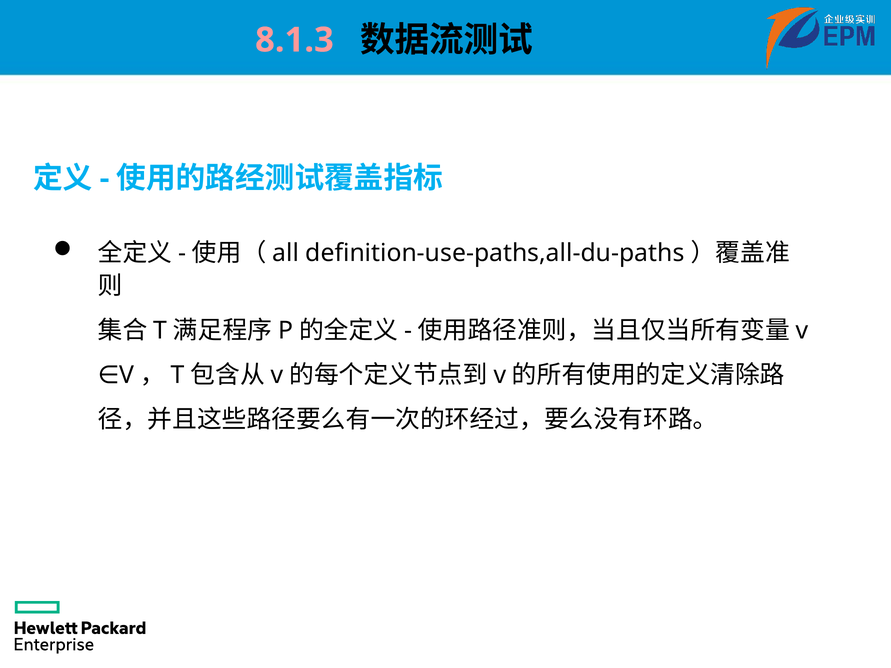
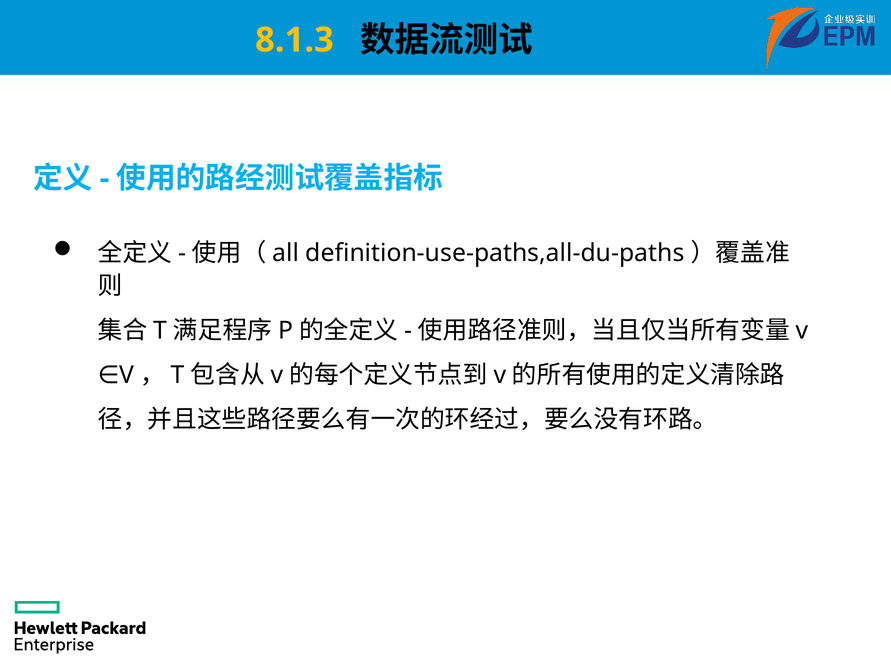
8.1.3 colour: pink -> yellow
